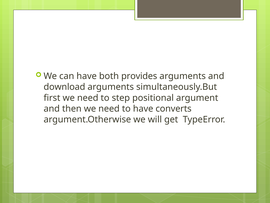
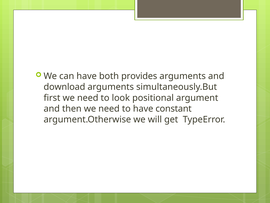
step: step -> look
converts: converts -> constant
